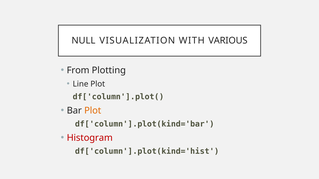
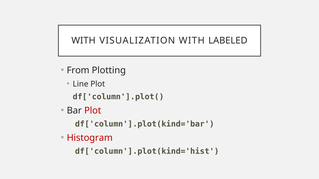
NULL at (83, 41): NULL -> WITH
VARIOUS: VARIOUS -> LABELED
Plot at (93, 111) colour: orange -> red
